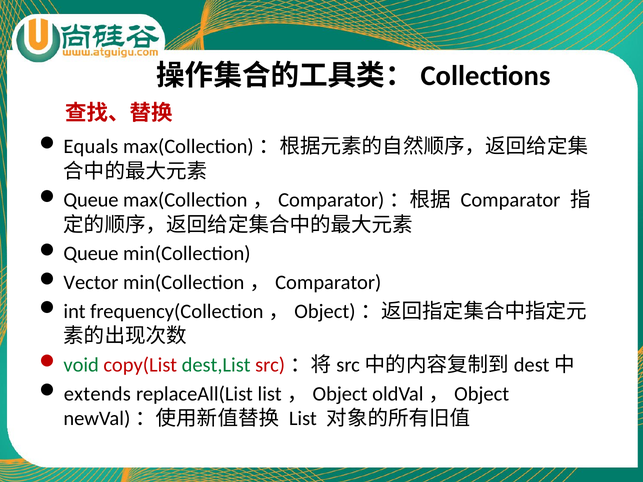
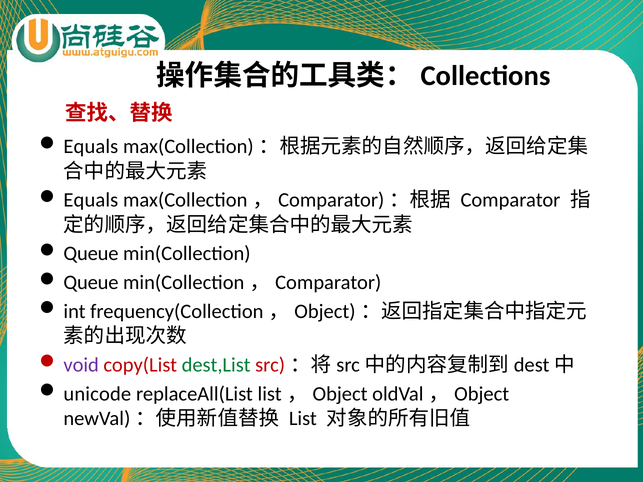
Queue at (91, 200): Queue -> Equals
Vector at (91, 283): Vector -> Queue
void colour: green -> purple
extends: extends -> unicode
